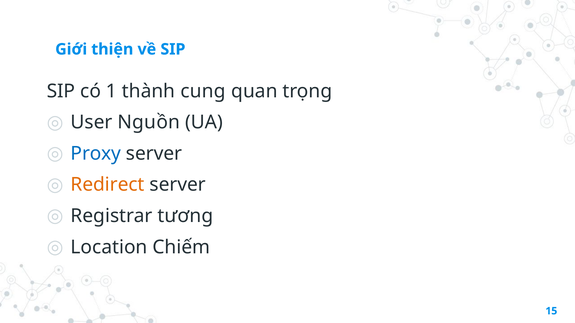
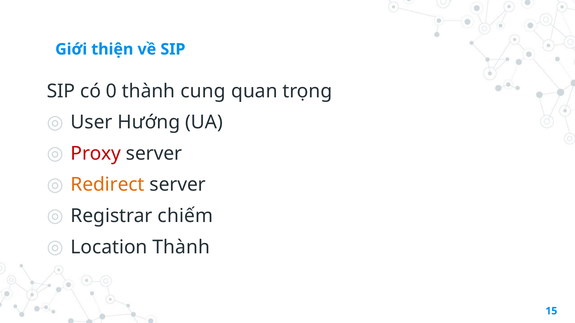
1: 1 -> 0
Nguồn: Nguồn -> Hướng
Proxy colour: blue -> red
tương: tương -> chiếm
Location Chiếm: Chiếm -> Thành
